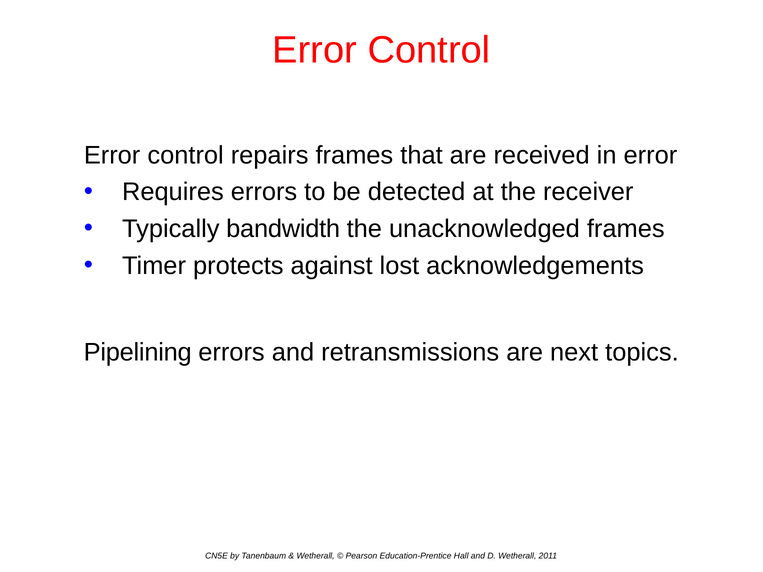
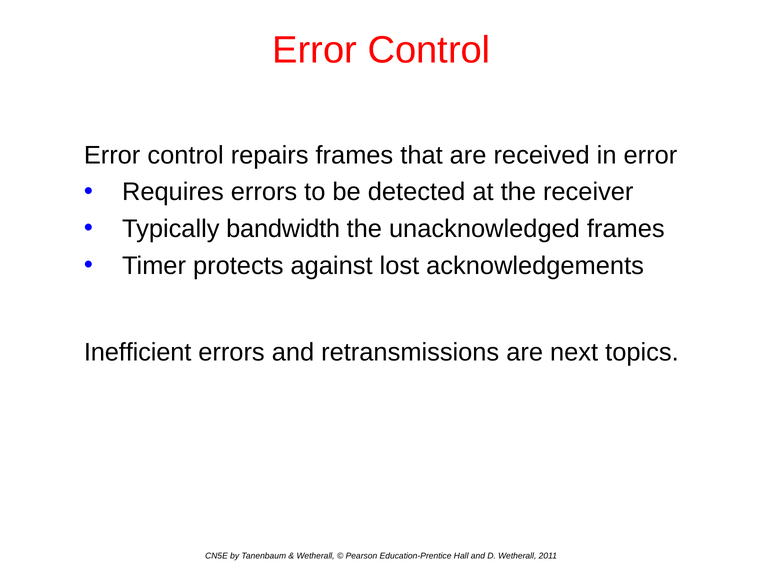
Pipelining: Pipelining -> Inefficient
